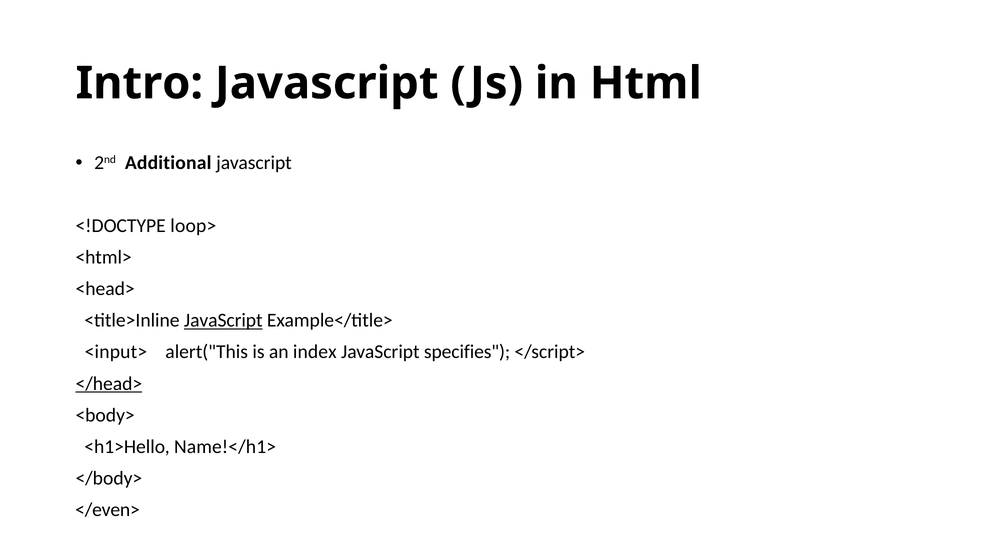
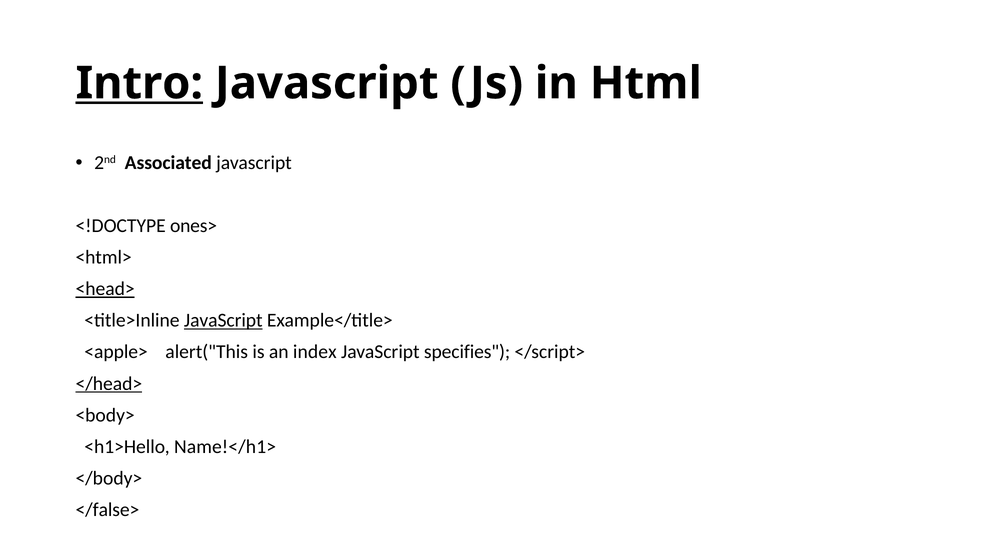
Intro underline: none -> present
Additional: Additional -> Associated
loop>: loop> -> ones>
<head> underline: none -> present
<input>: <input> -> <apple>
</even>: </even> -> </false>
